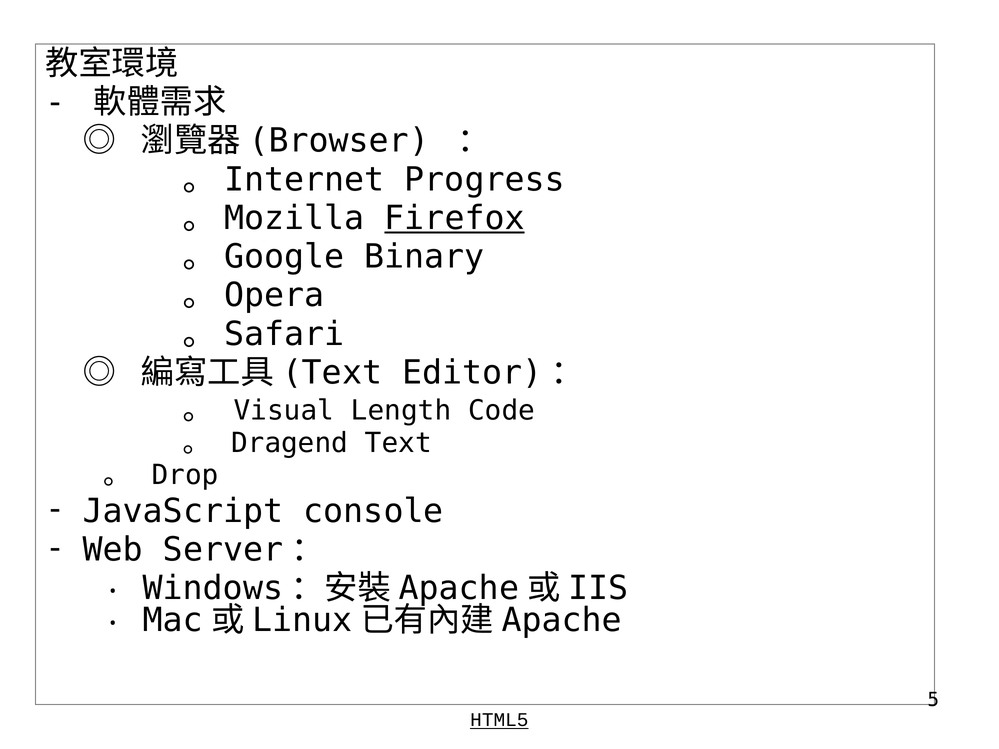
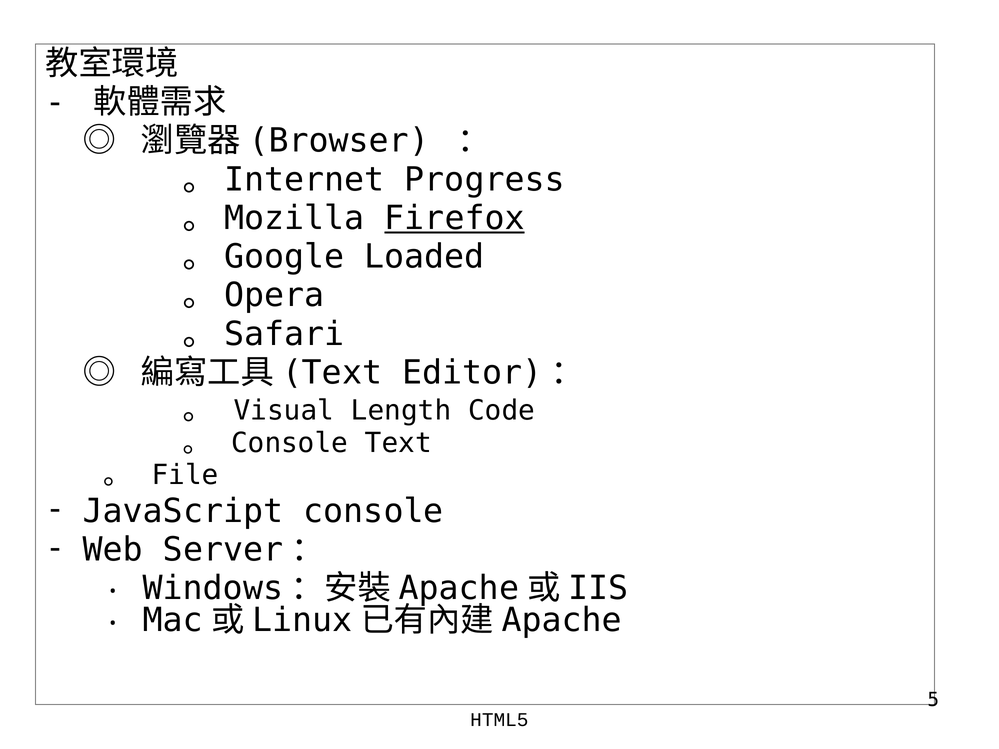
Binary: Binary -> Loaded
Dragend at (290, 443): Dragend -> Console
Drop: Drop -> File
HTML5 underline: present -> none
